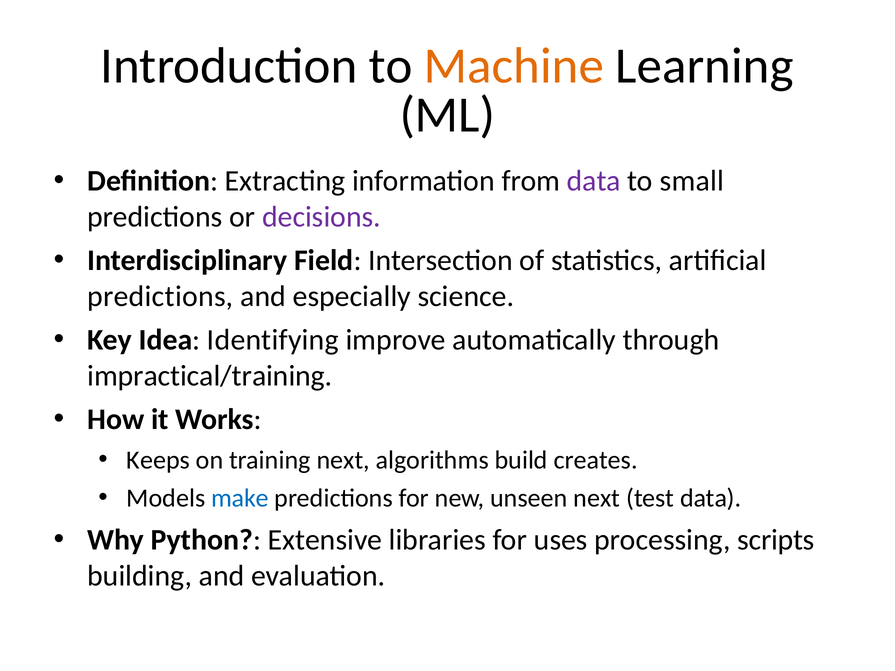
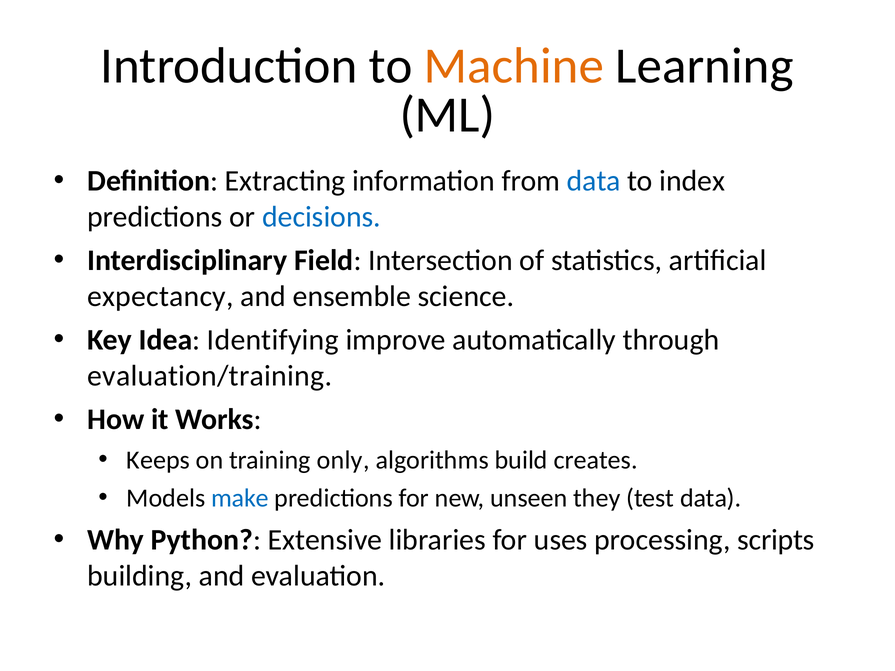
data at (594, 181) colour: purple -> blue
small: small -> index
decisions colour: purple -> blue
predictions at (160, 296): predictions -> expectancy
especially: especially -> ensemble
impractical/training: impractical/training -> evaluation/training
training next: next -> only
unseen next: next -> they
